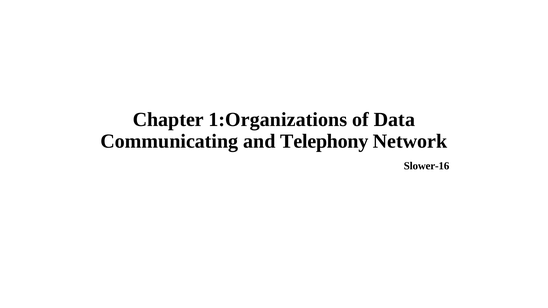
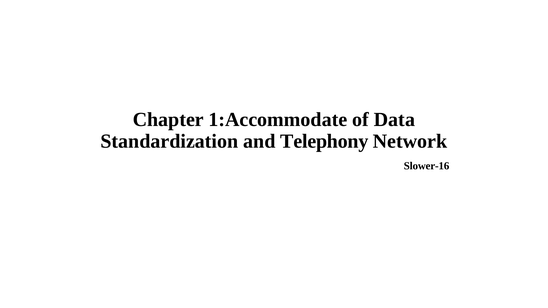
1:Organizations: 1:Organizations -> 1:Accommodate
Communicating: Communicating -> Standardization
